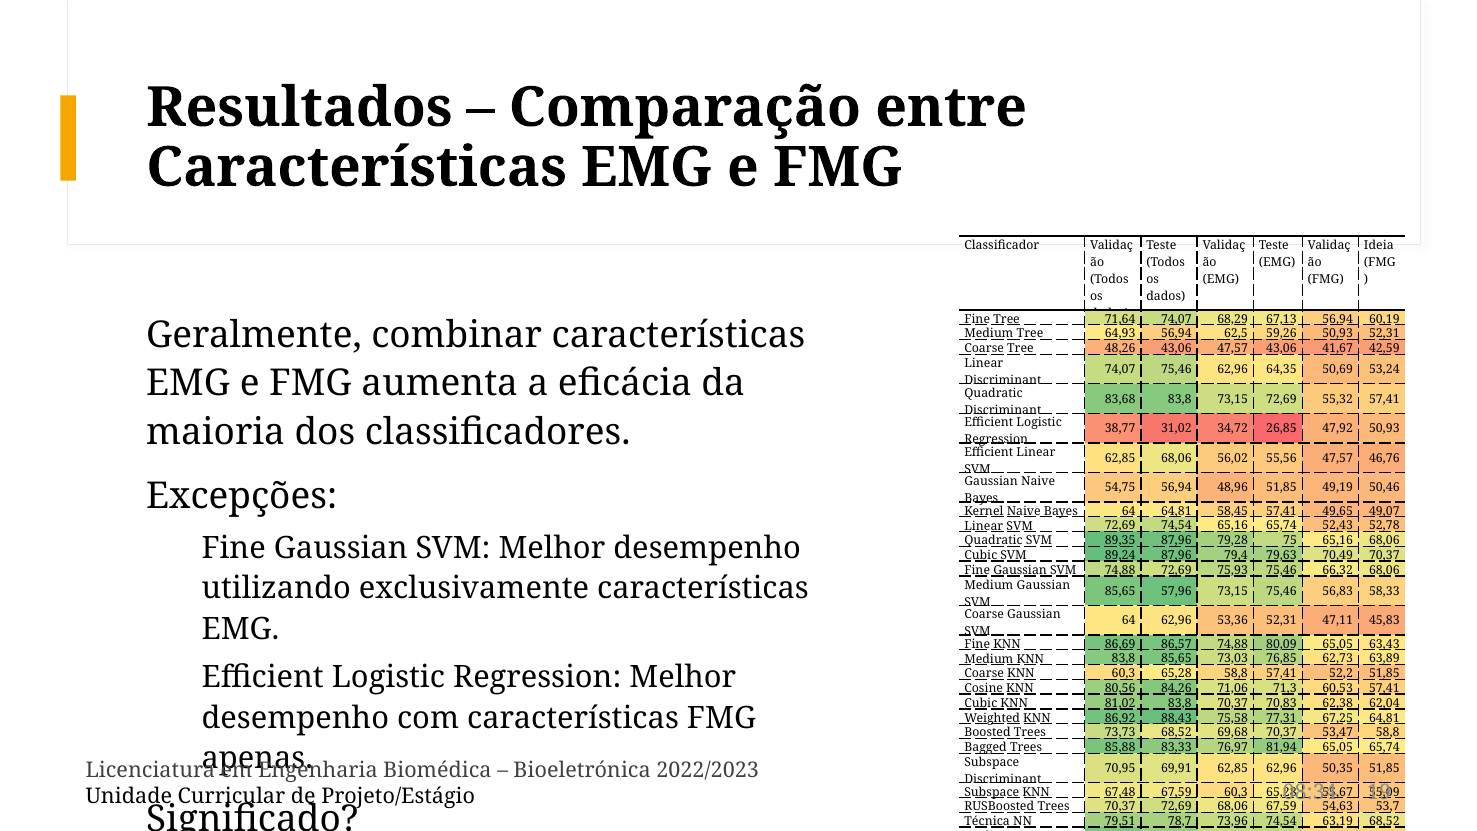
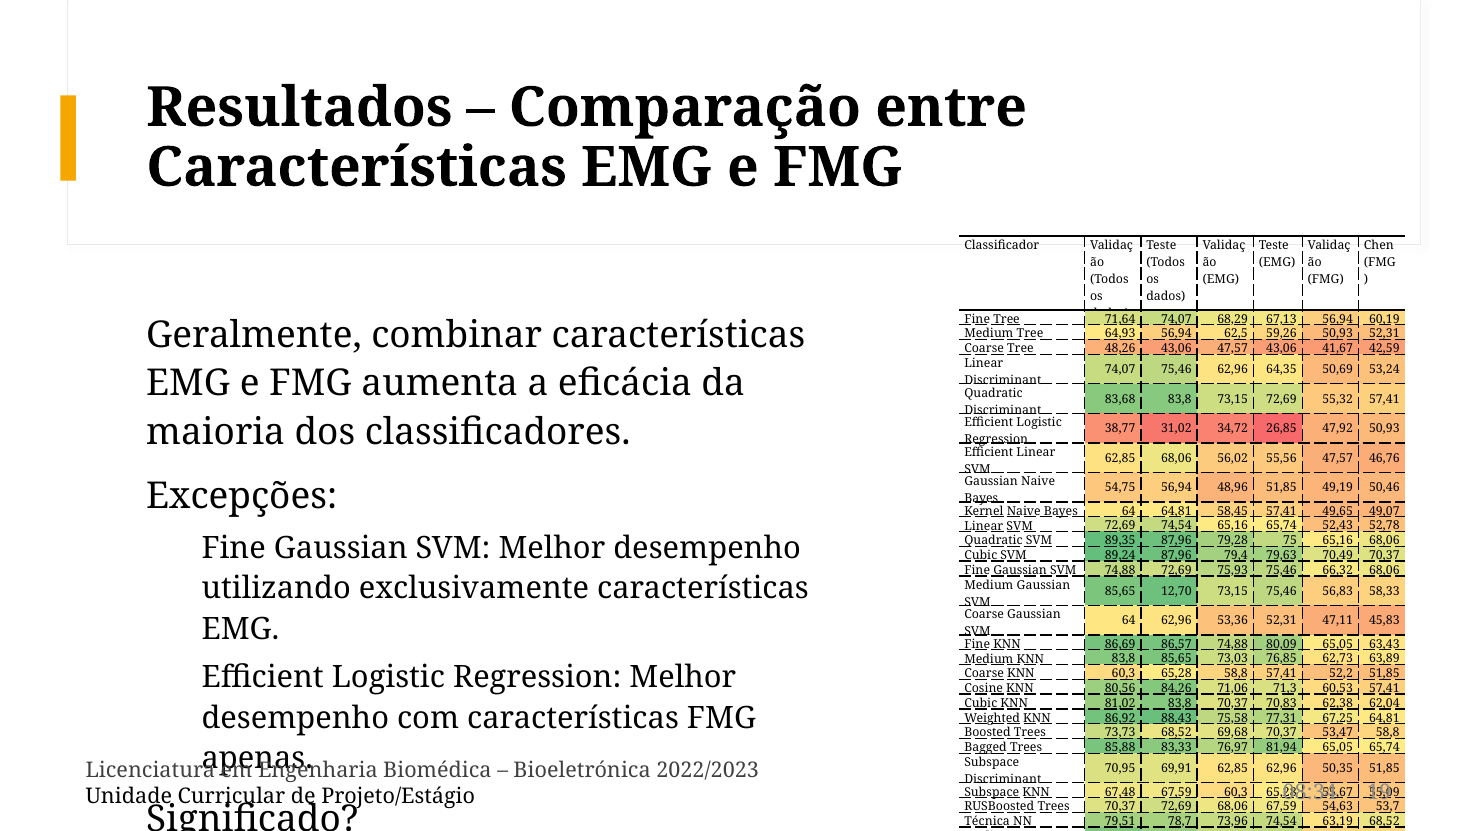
Ideia: Ideia -> Chen
57,96: 57,96 -> 12,70
